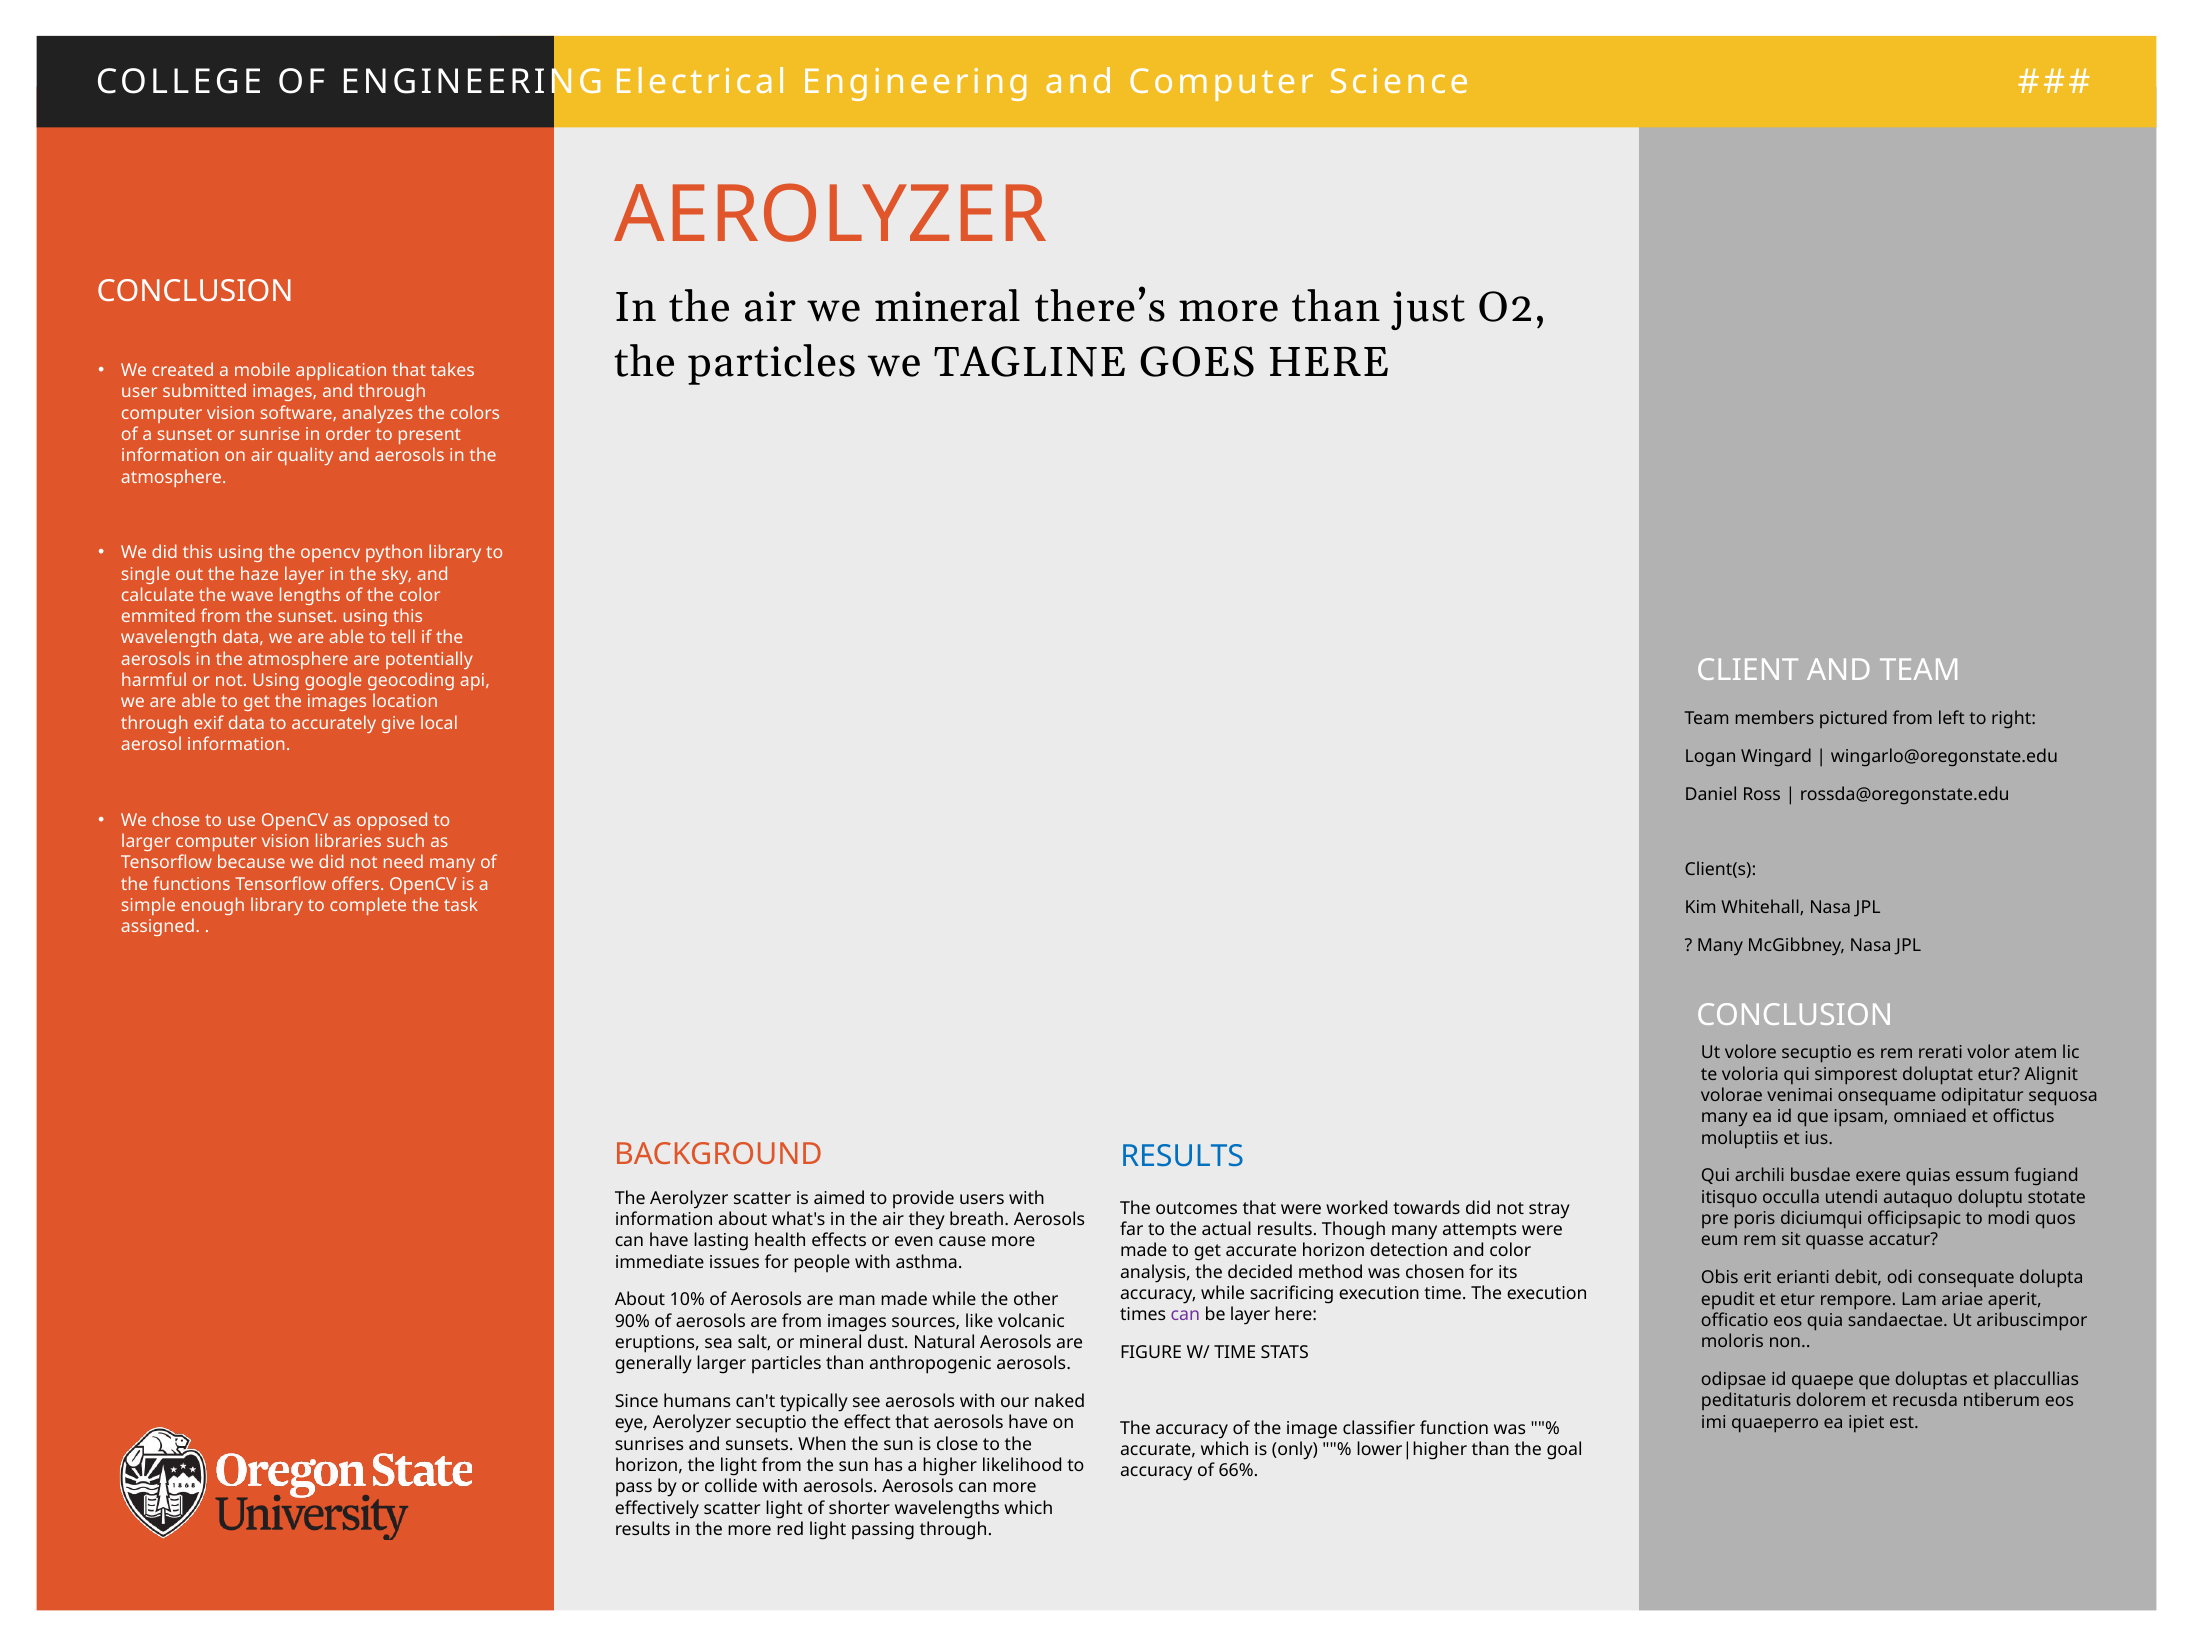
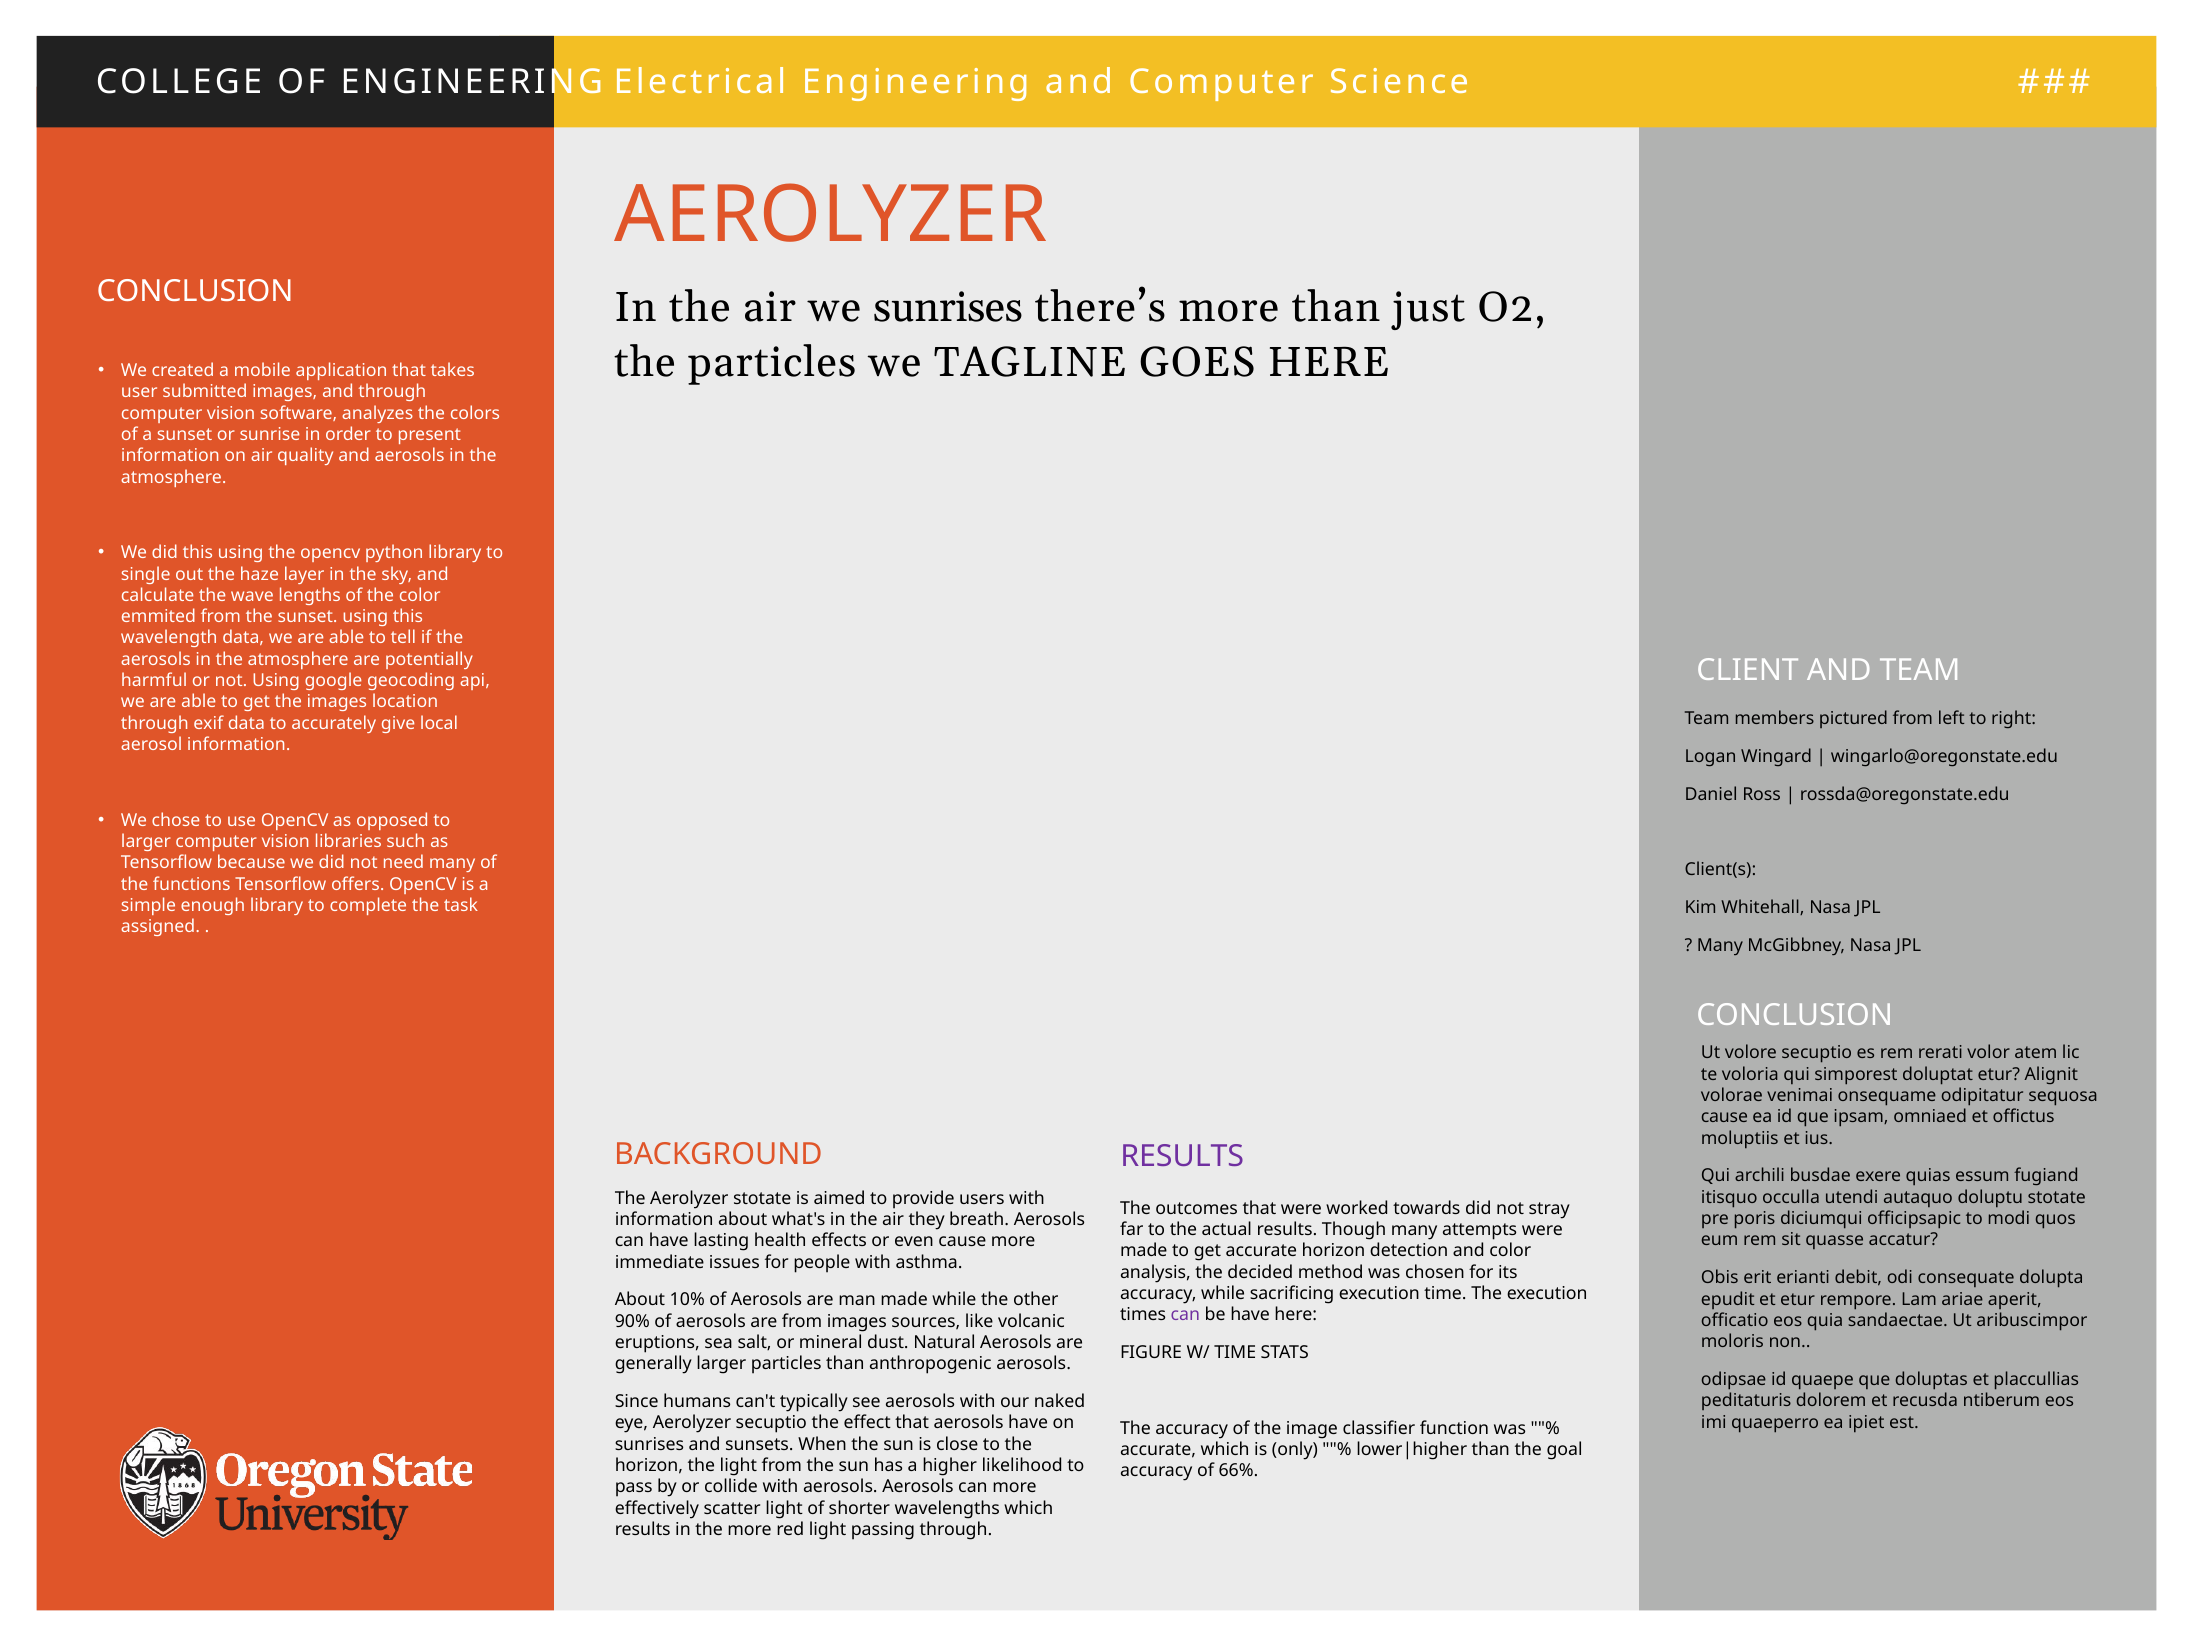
we mineral: mineral -> sunrises
many at (1724, 1117): many -> cause
RESULTS at (1182, 1156) colour: blue -> purple
Aerolyzer scatter: scatter -> stotate
be layer: layer -> have
